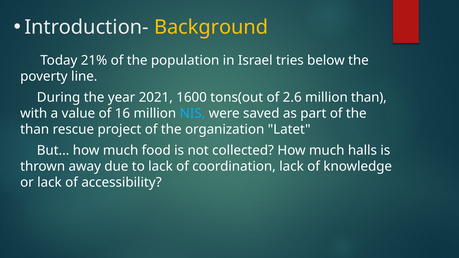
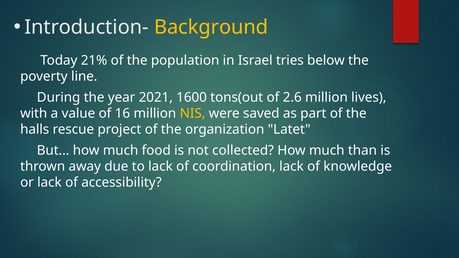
million than: than -> lives
NIS colour: light blue -> yellow
than at (35, 130): than -> halls
halls: halls -> than
